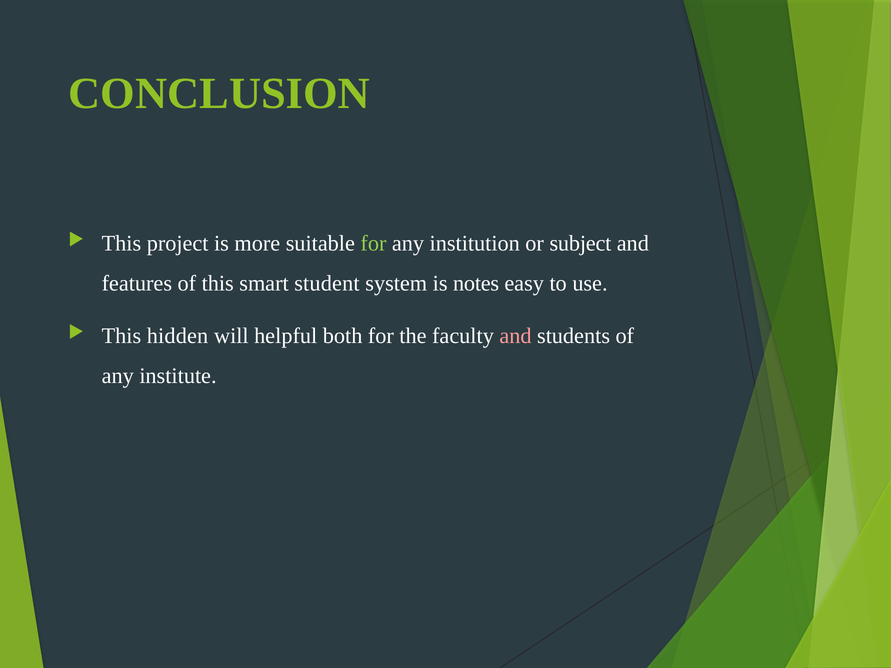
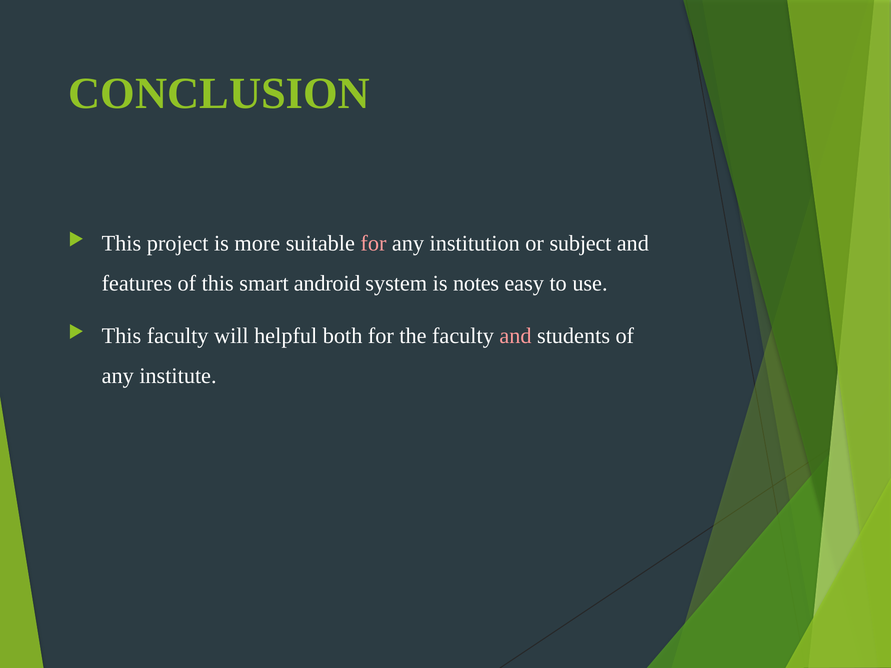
for at (373, 243) colour: light green -> pink
student: student -> android
This hidden: hidden -> faculty
